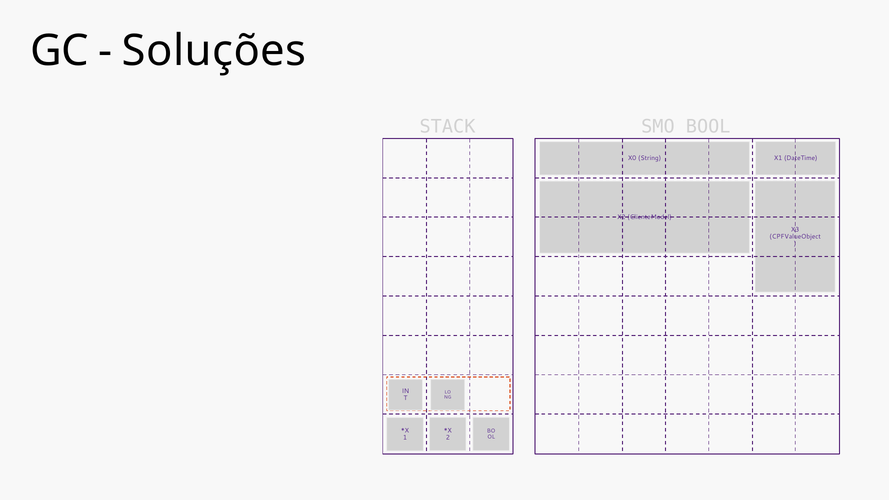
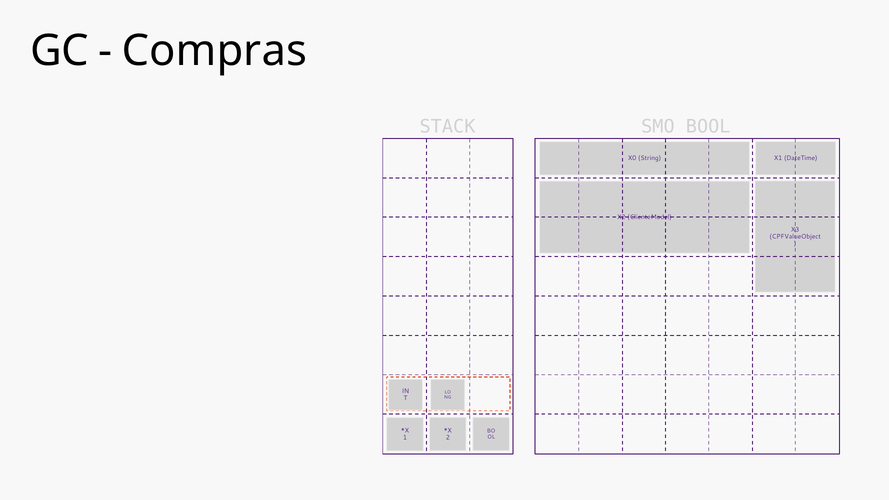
Soluções: Soluções -> Compras
